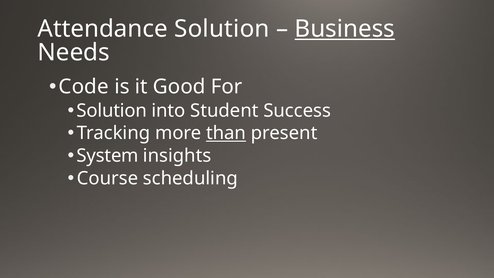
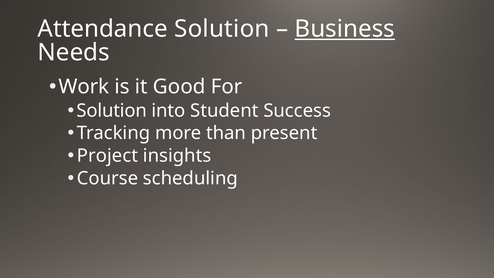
Code: Code -> Work
than underline: present -> none
System: System -> Project
